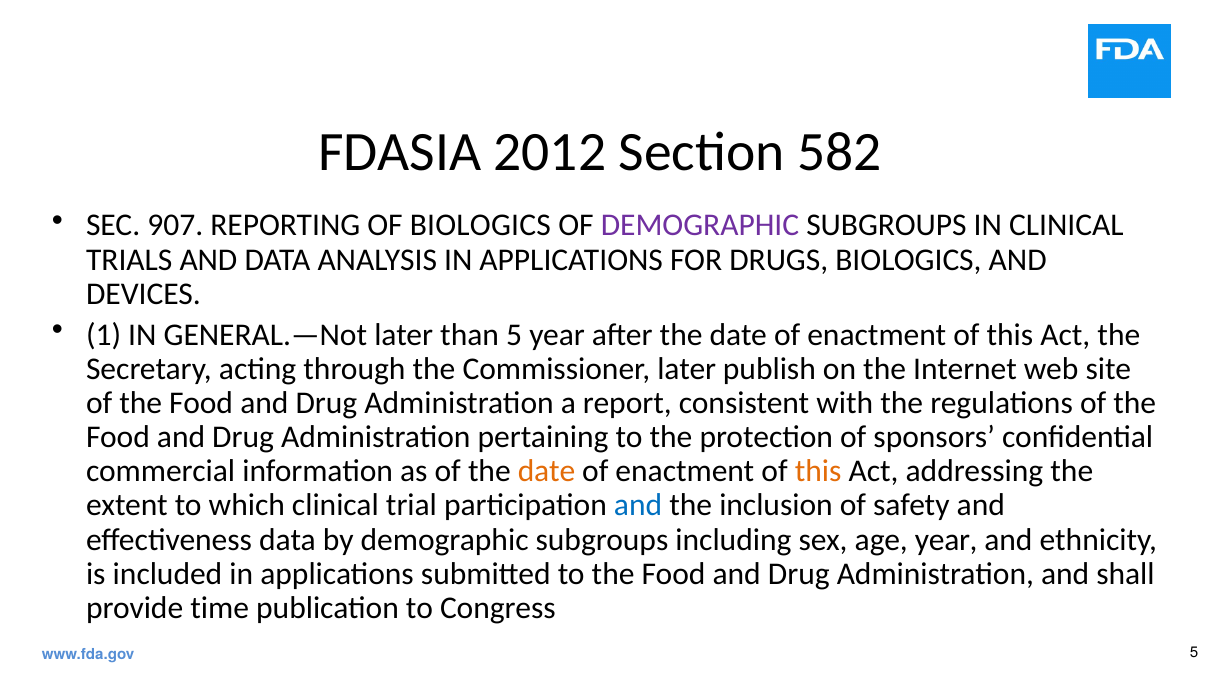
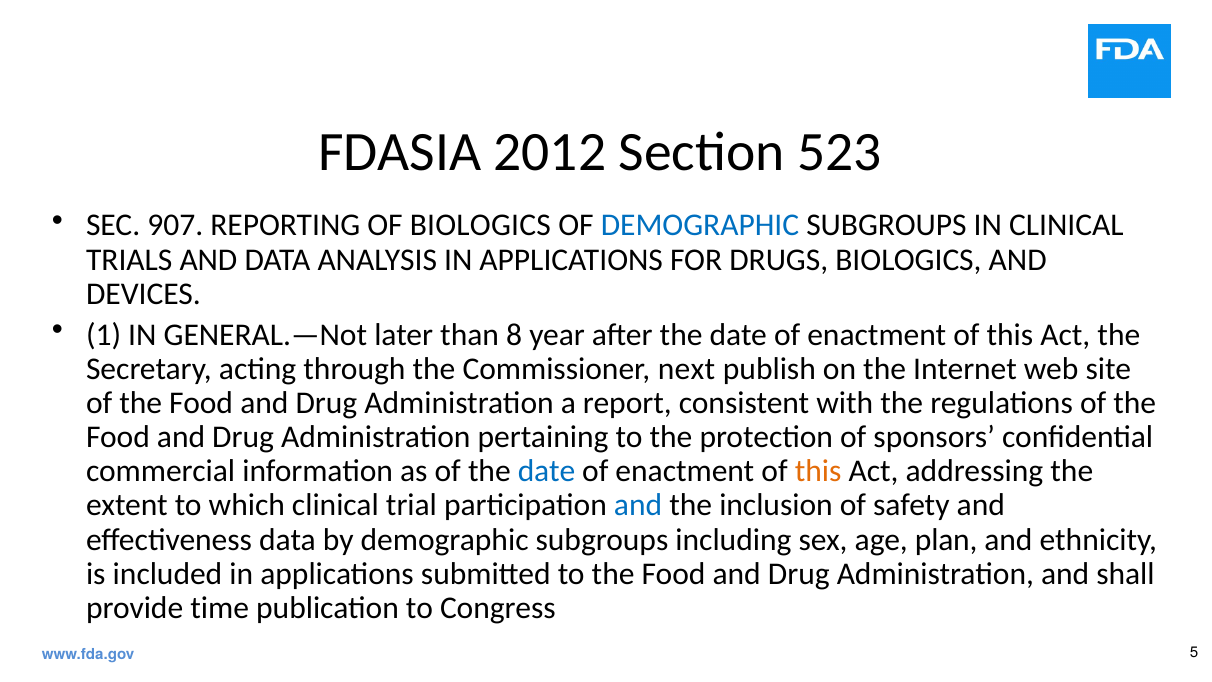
582: 582 -> 523
DEMOGRAPHIC at (700, 225) colour: purple -> blue
than 5: 5 -> 8
Commissioner later: later -> next
date at (547, 471) colour: orange -> blue
age year: year -> plan
